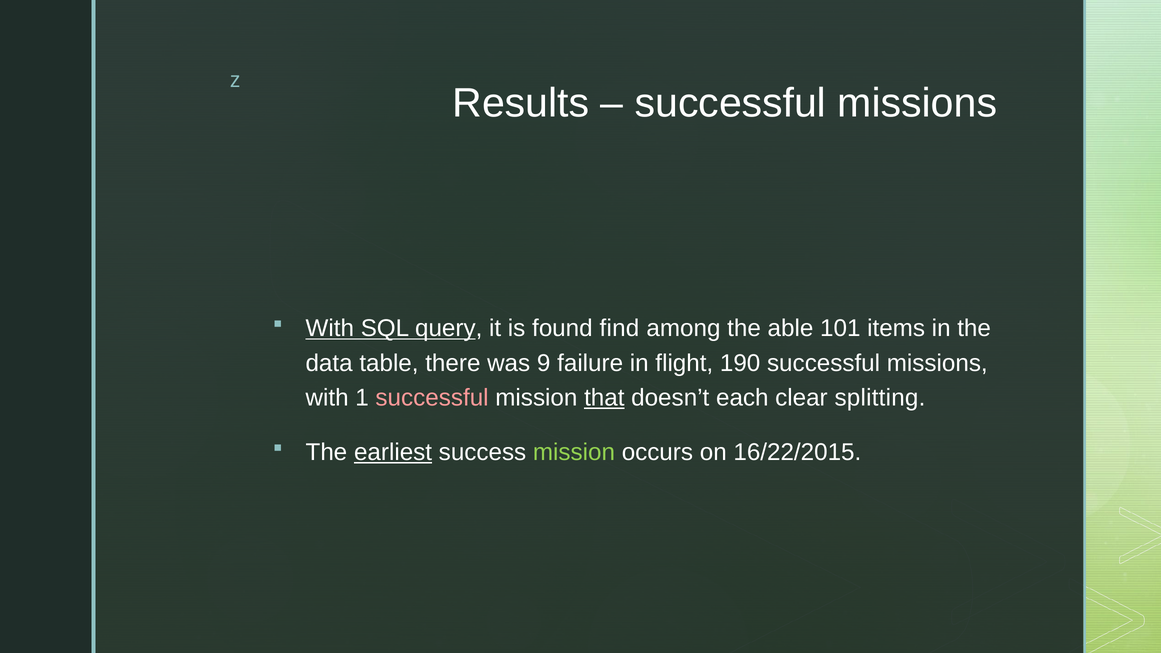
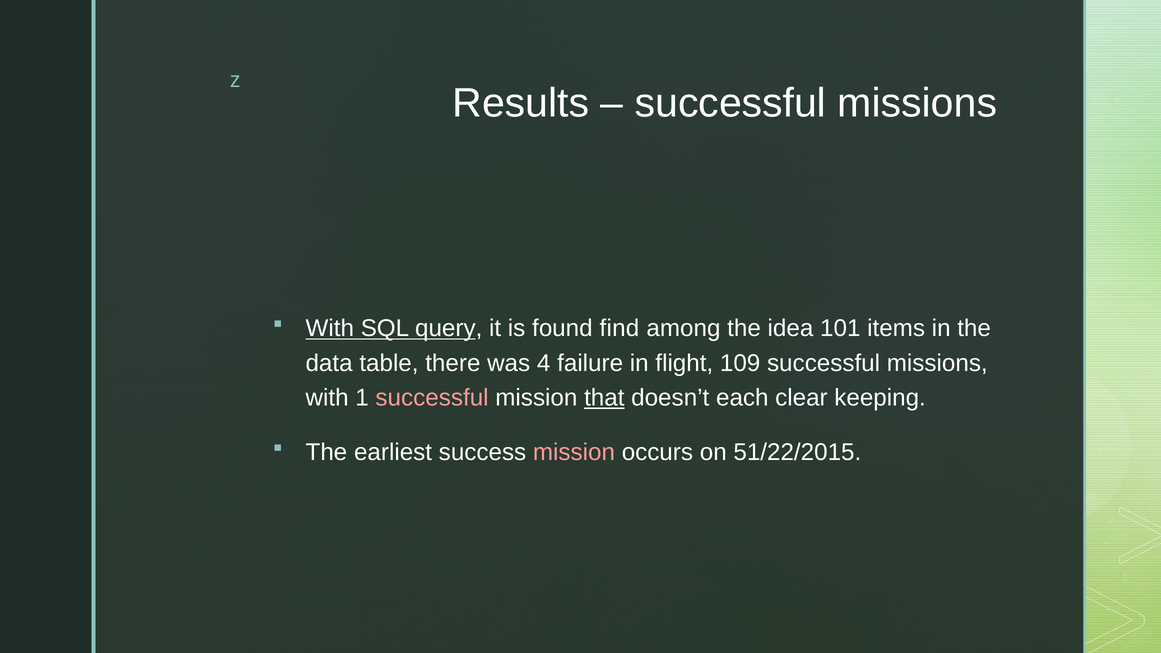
able: able -> idea
9: 9 -> 4
190: 190 -> 109
splitting: splitting -> keeping
earliest underline: present -> none
mission at (574, 452) colour: light green -> pink
16/22/2015: 16/22/2015 -> 51/22/2015
